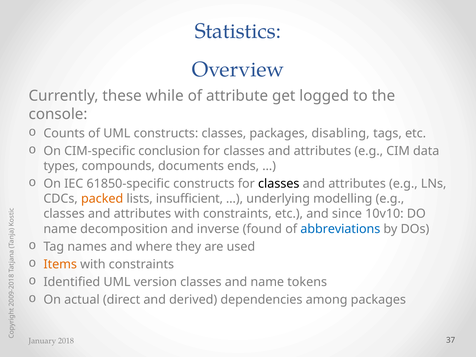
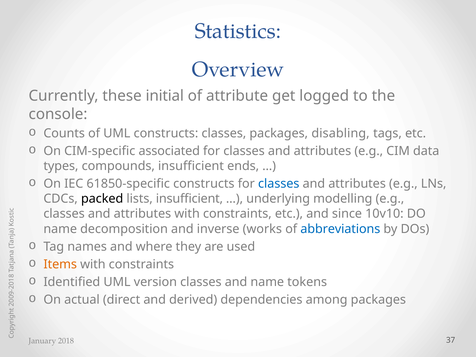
while: while -> initial
conclusion: conclusion -> associated
compounds documents: documents -> insufficient
classes at (279, 184) colour: black -> blue
packed colour: orange -> black
found: found -> works
